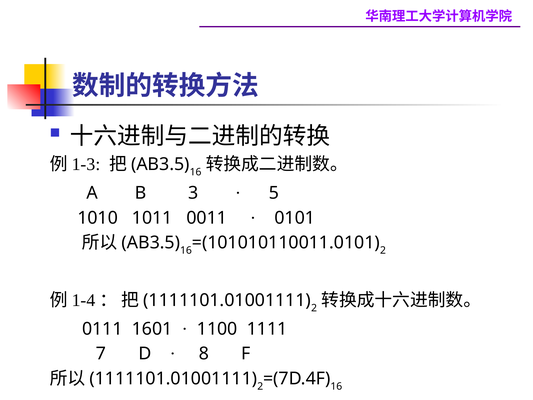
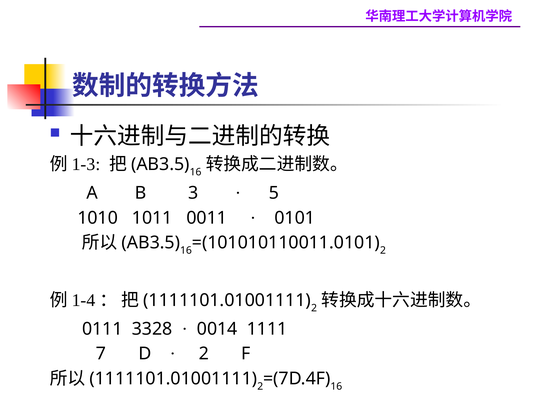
1601: 1601 -> 3328
1100: 1100 -> 0014
8 at (204, 354): 8 -> 2
